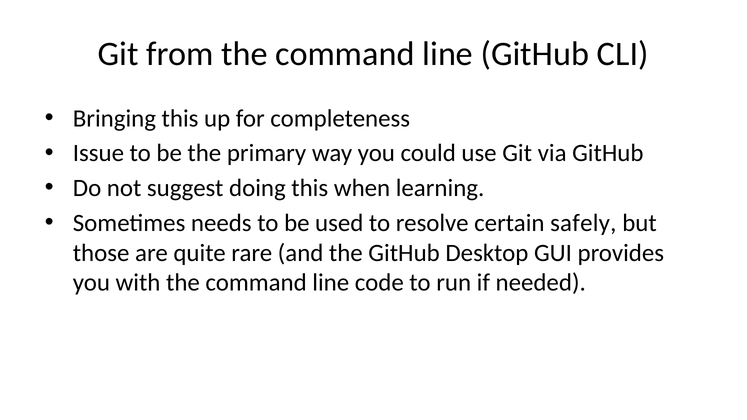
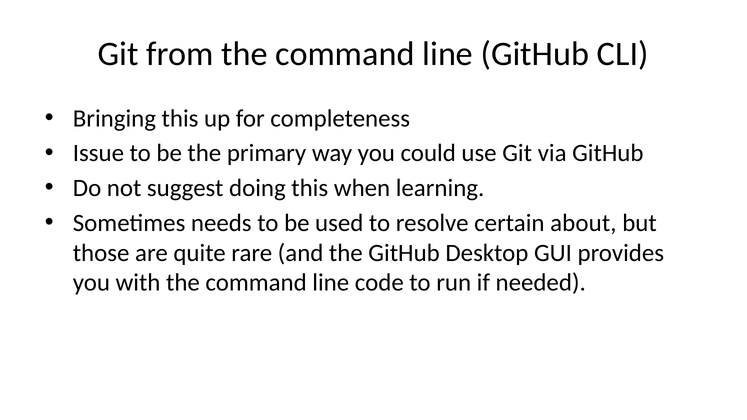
safely: safely -> about
